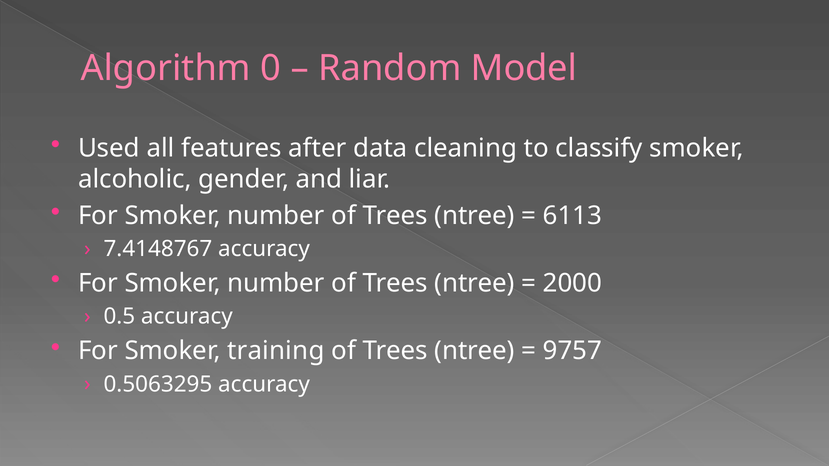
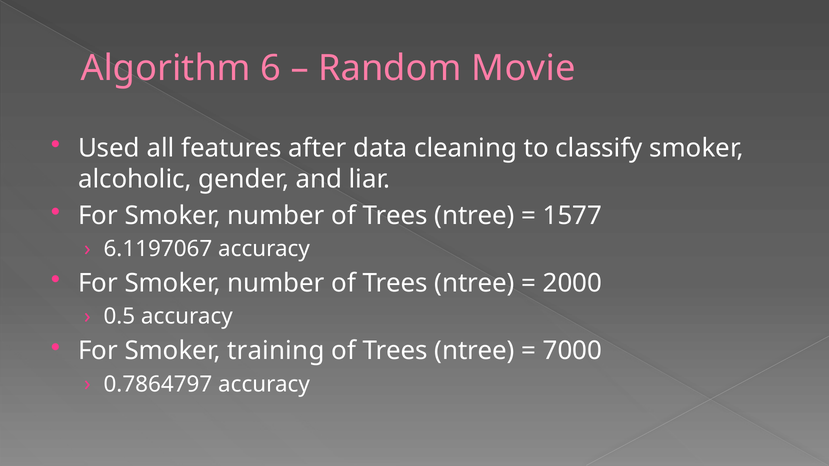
0: 0 -> 6
Model: Model -> Movie
6113: 6113 -> 1577
7.4148767: 7.4148767 -> 6.1197067
9757: 9757 -> 7000
0.5063295: 0.5063295 -> 0.7864797
